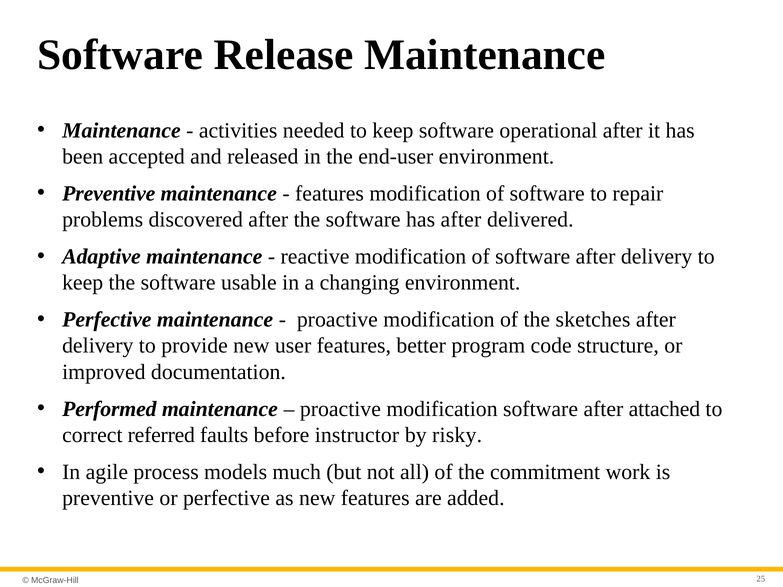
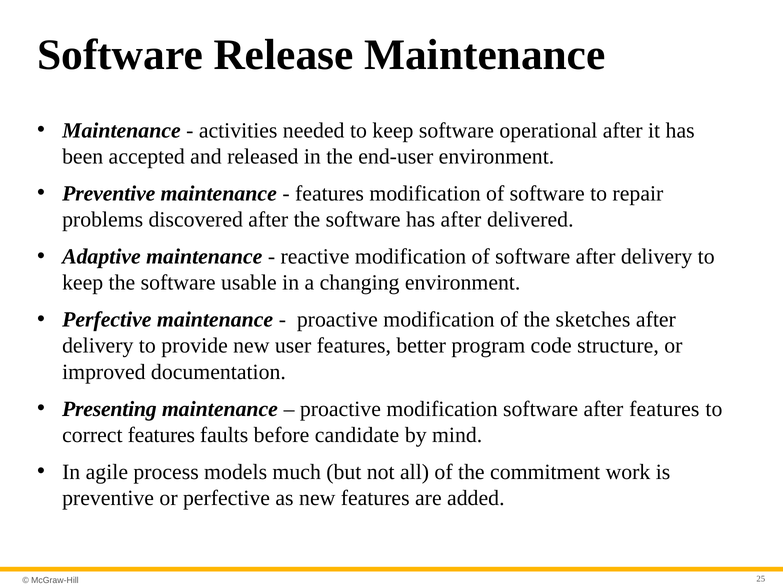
Performed: Performed -> Presenting
after attached: attached -> features
correct referred: referred -> features
instructor: instructor -> candidate
risky: risky -> mind
